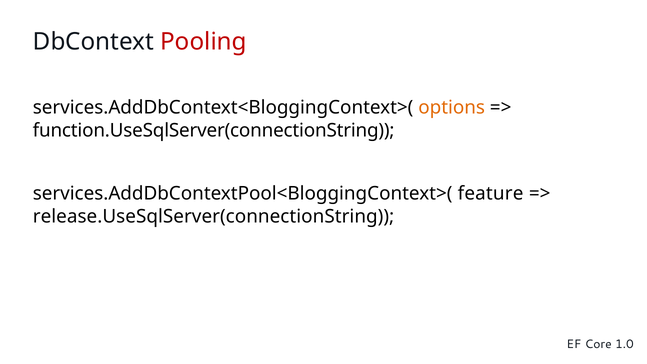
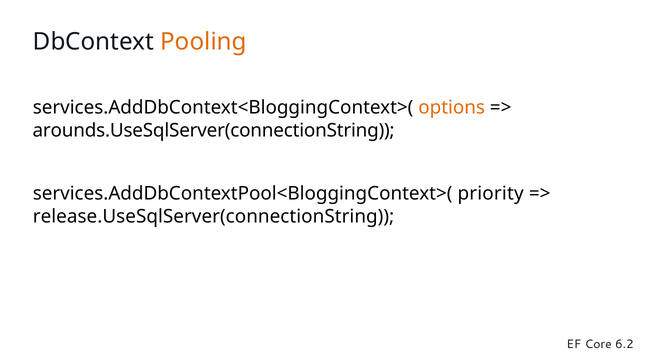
Pooling colour: red -> orange
function.UseSqlServer(connectionString: function.UseSqlServer(connectionString -> arounds.UseSqlServer(connectionString
feature: feature -> priority
1.0: 1.0 -> 6.2
